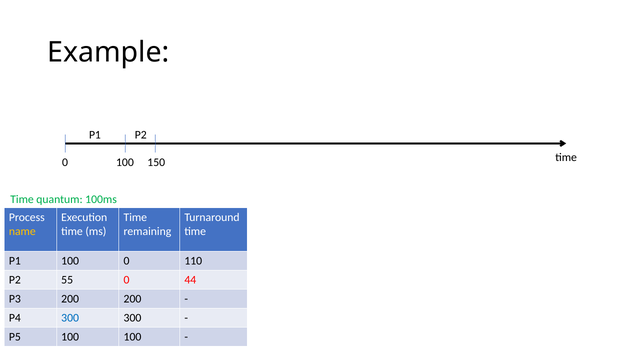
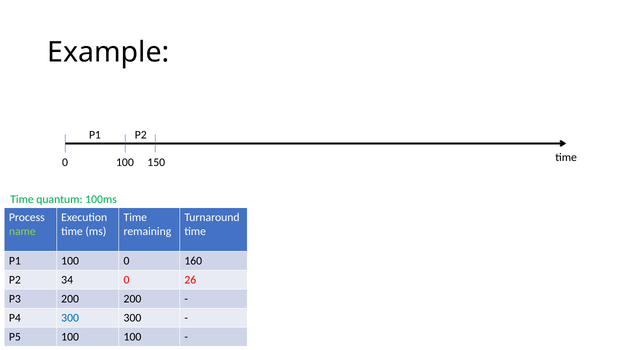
name colour: yellow -> light green
110: 110 -> 160
55: 55 -> 34
44: 44 -> 26
